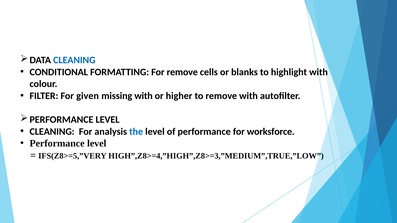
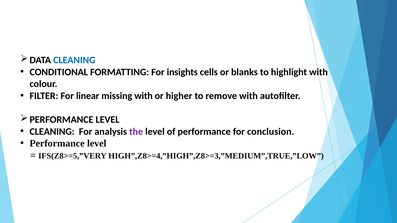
For remove: remove -> insights
given: given -> linear
the colour: blue -> purple
worksforce: worksforce -> conclusion
